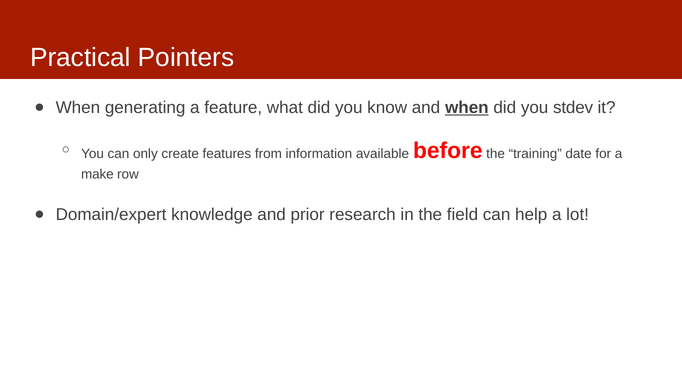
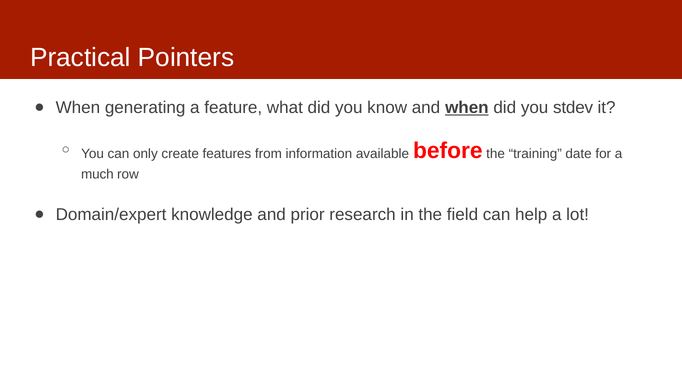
make: make -> much
